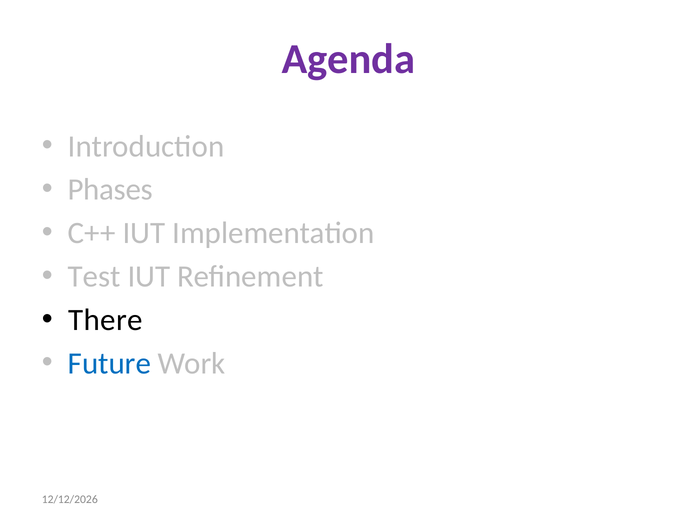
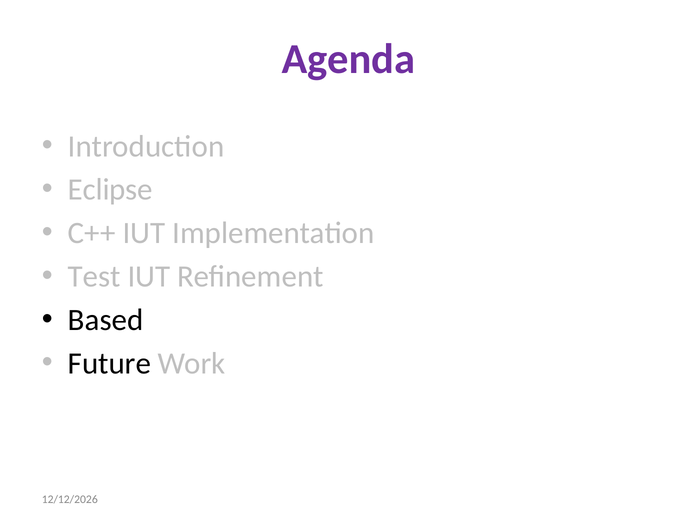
Phases: Phases -> Eclipse
There: There -> Based
Future colour: blue -> black
